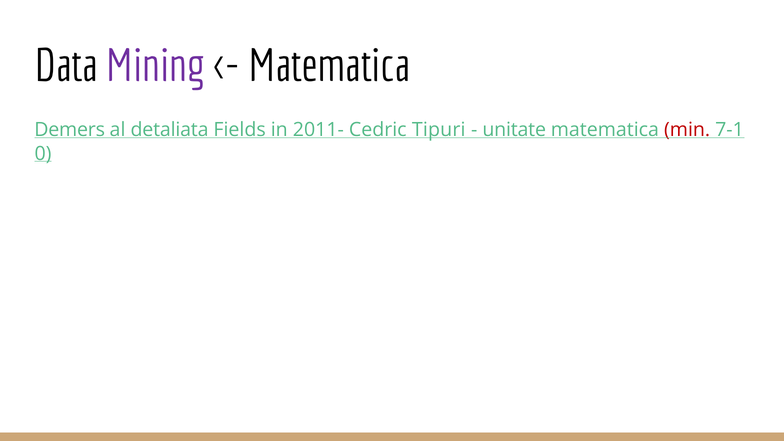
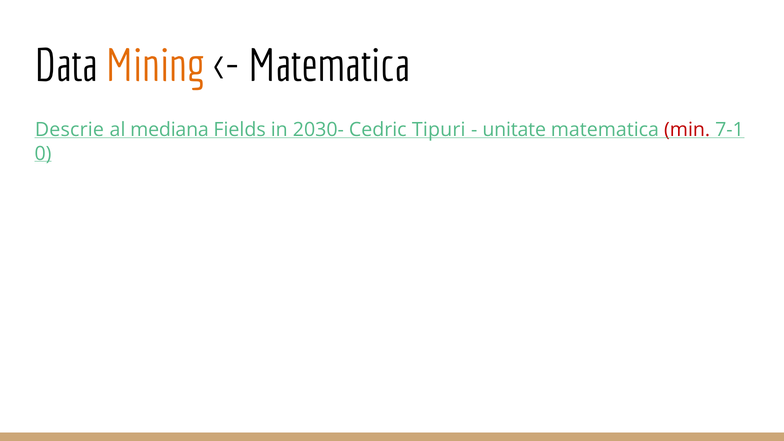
Mining colour: purple -> orange
Demers: Demers -> Descrie
detaliata: detaliata -> mediana
2011-: 2011- -> 2030-
